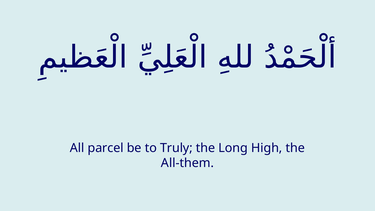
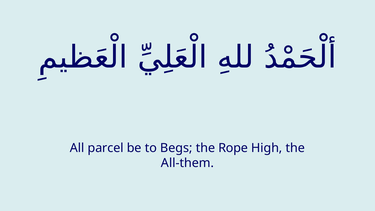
Truly: Truly -> Begs
Long: Long -> Rope
